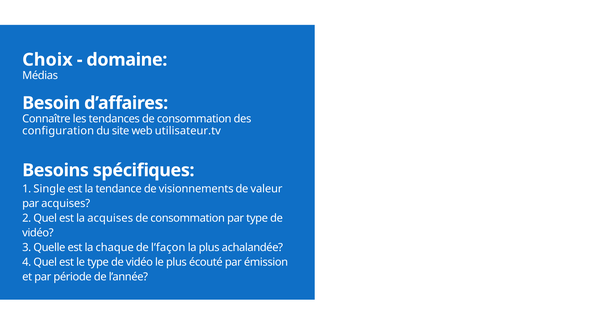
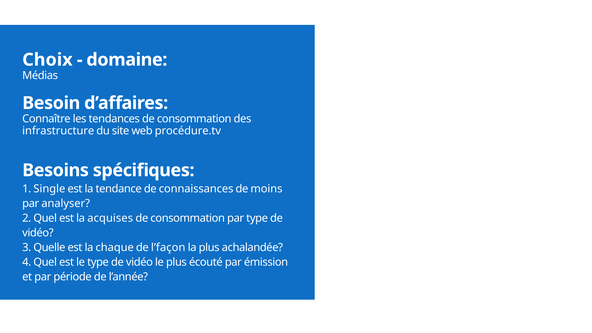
configuration: configuration -> infrastructure
utilisateur.tv: utilisateur.tv -> procédure.tv
visionnements: visionnements -> connaissances
valeur: valeur -> moins
par acquises: acquises -> analyser
